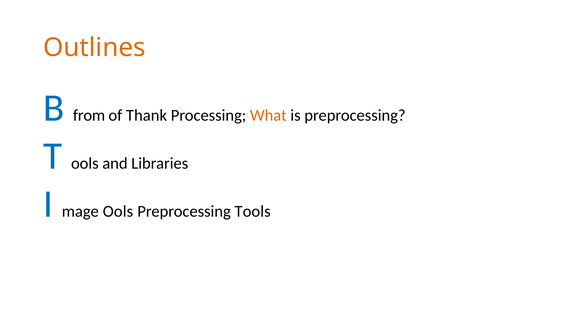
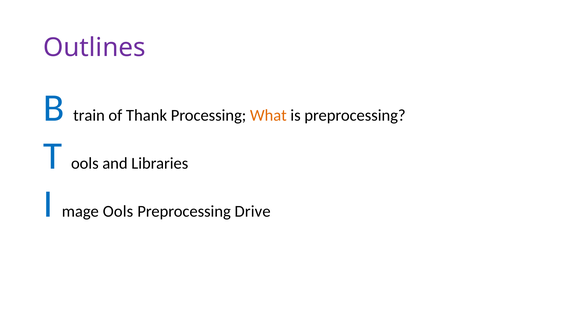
Outlines colour: orange -> purple
from: from -> train
Tools: Tools -> Drive
